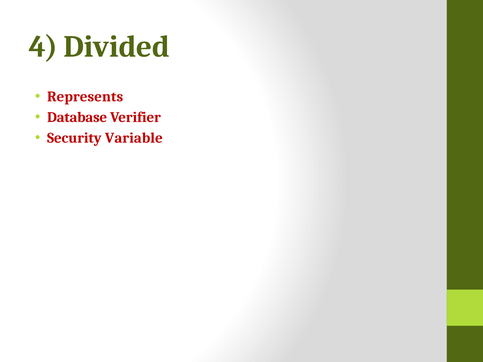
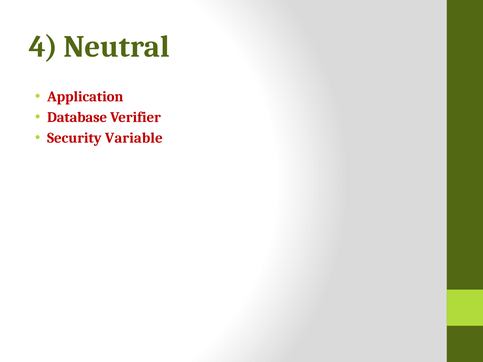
Divided: Divided -> Neutral
Represents: Represents -> Application
